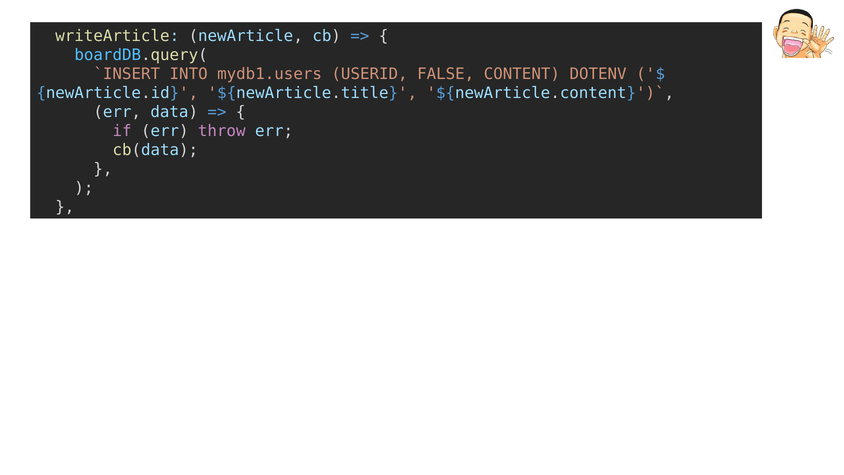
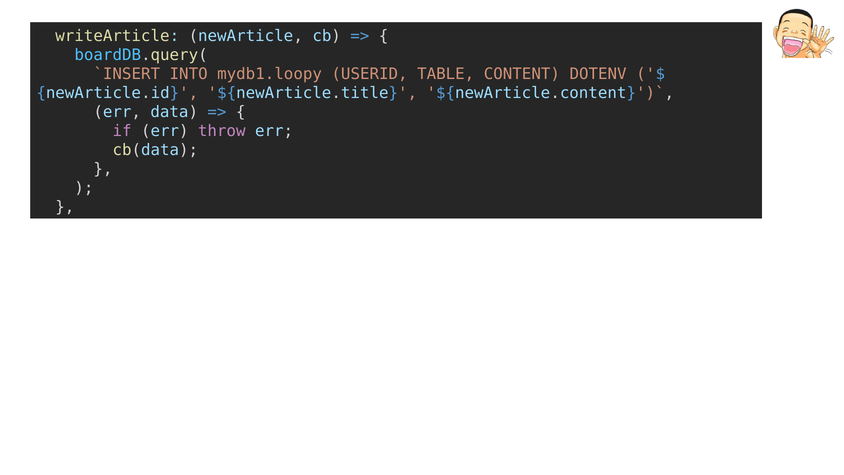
mydb1.users: mydb1.users -> mydb1.loopy
FALSE: FALSE -> TABLE
